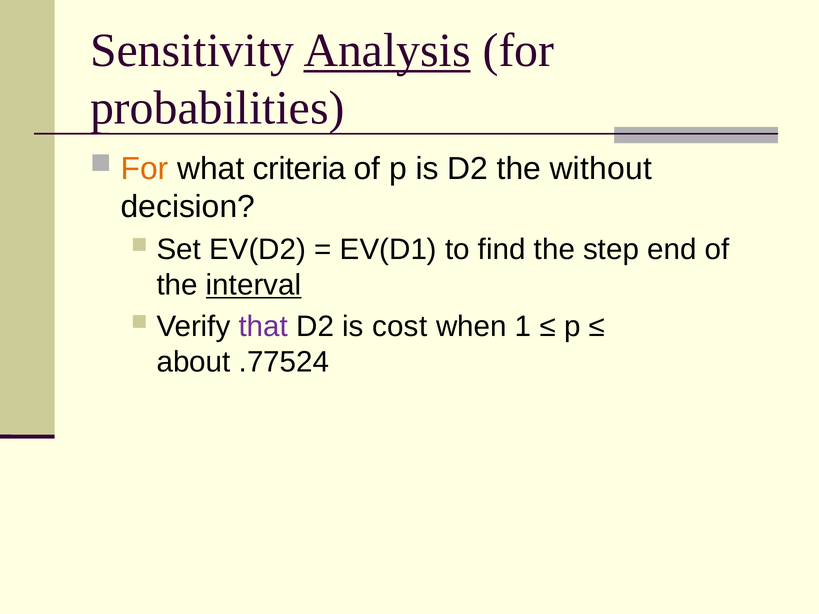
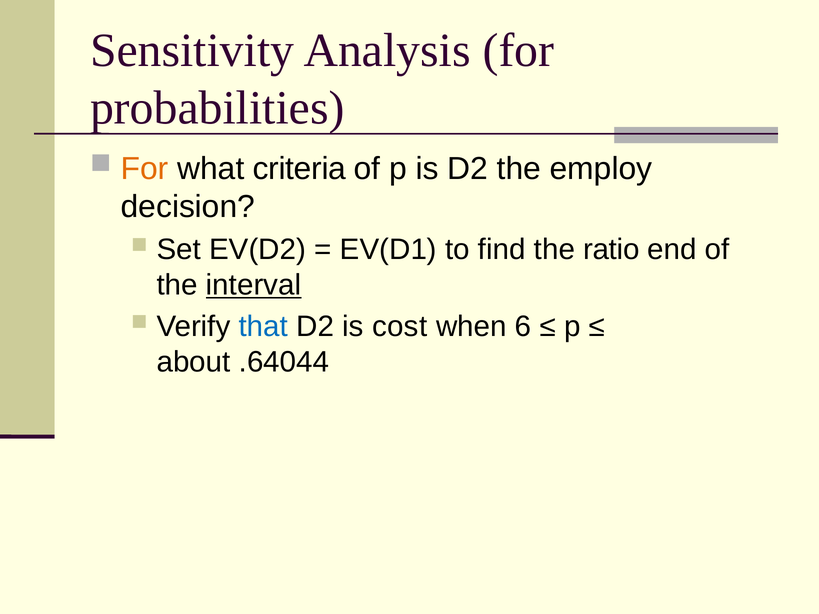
Analysis underline: present -> none
without: without -> employ
step: step -> ratio
that colour: purple -> blue
1: 1 -> 6
.77524: .77524 -> .64044
